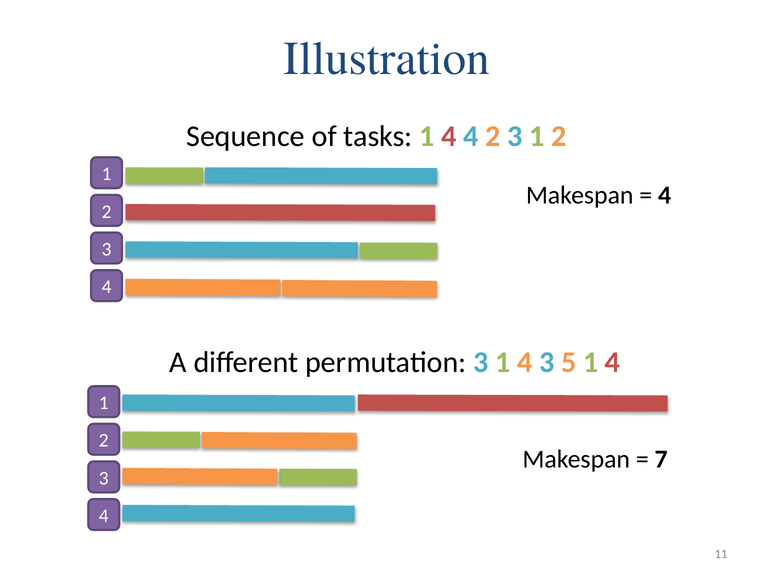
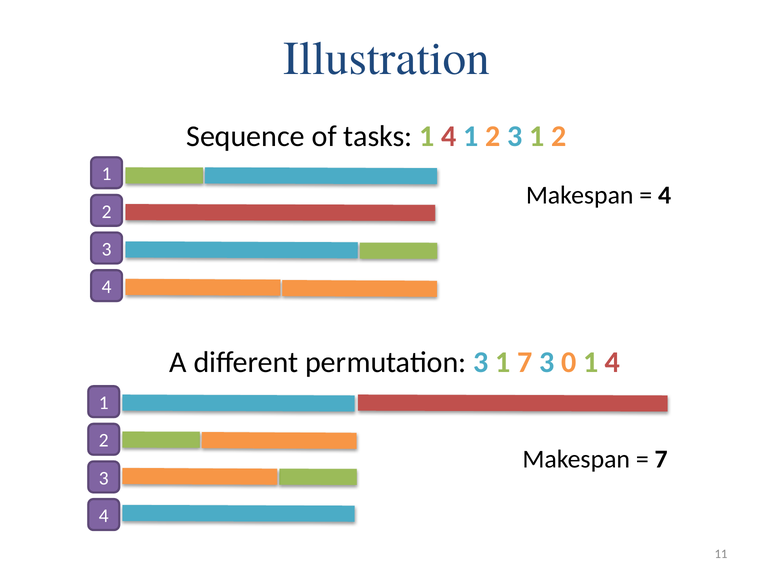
4 4: 4 -> 1
3 1 4: 4 -> 7
5: 5 -> 0
